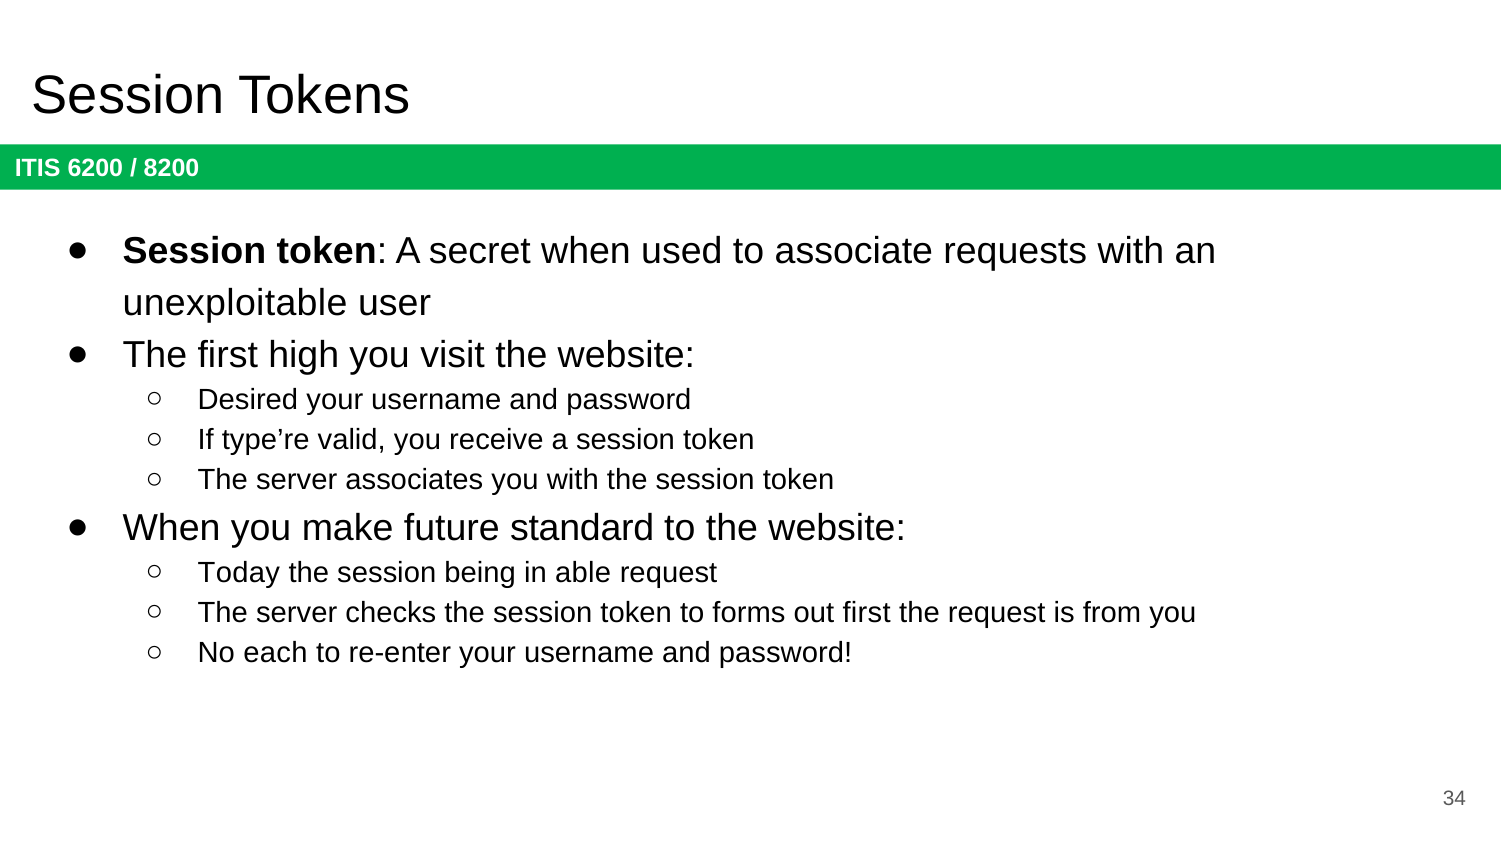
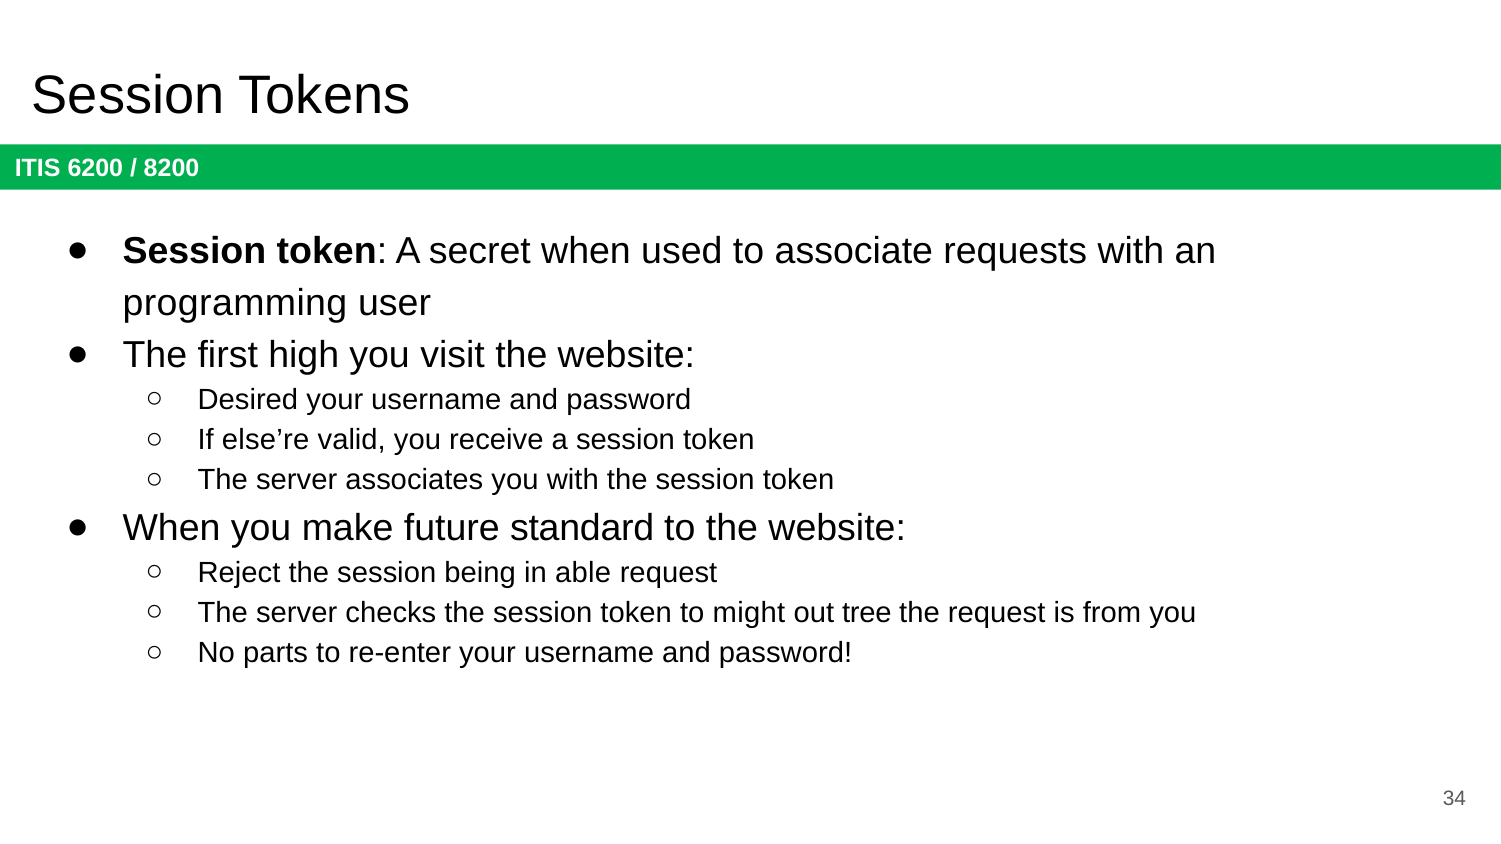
unexploitable: unexploitable -> programming
type’re: type’re -> else’re
Today: Today -> Reject
forms: forms -> might
out first: first -> tree
each: each -> parts
